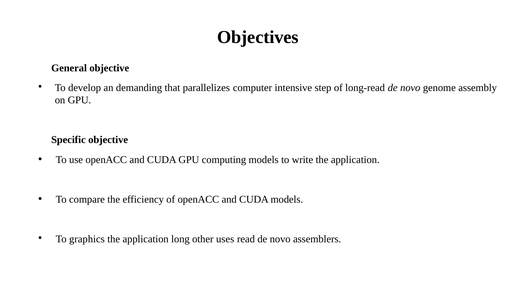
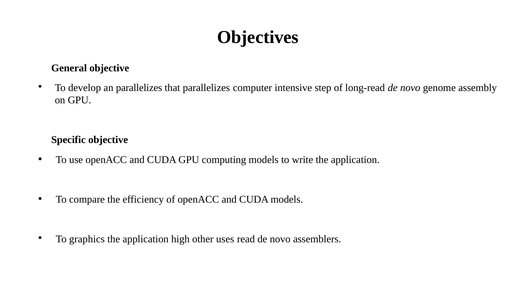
an demanding: demanding -> parallelizes
long: long -> high
